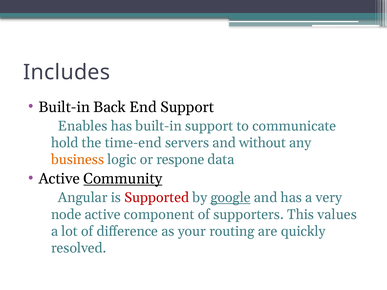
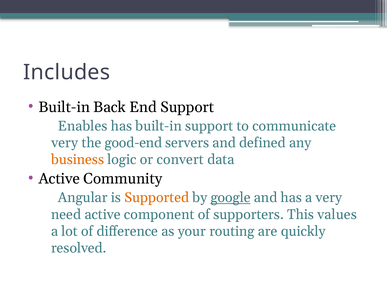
hold at (65, 143): hold -> very
time-end: time-end -> good-end
without: without -> defined
respone: respone -> convert
Community underline: present -> none
Supported colour: red -> orange
node: node -> need
